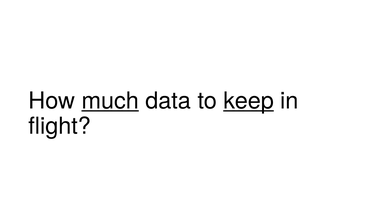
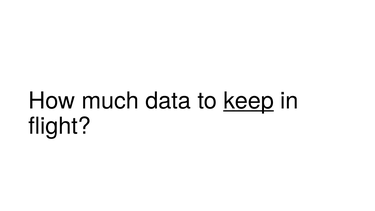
much underline: present -> none
